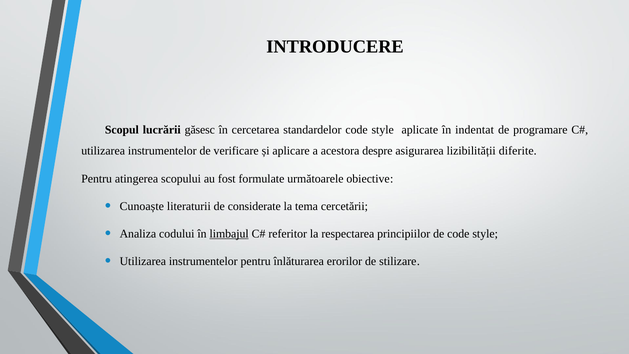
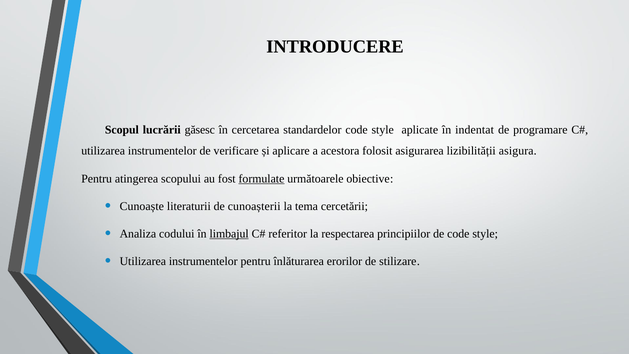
despre: despre -> folosit
diferite: diferite -> asigura
formulate underline: none -> present
considerate: considerate -> cunoașterii
